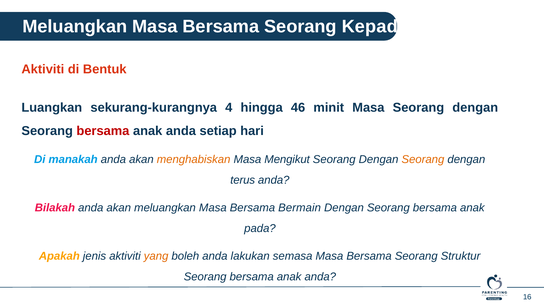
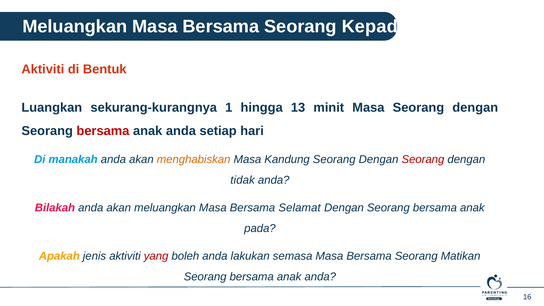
4: 4 -> 1
46: 46 -> 13
Mengikut: Mengikut -> Kandung
Seorang at (423, 160) colour: orange -> red
terus: terus -> tidak
Bermain: Bermain -> Selamat
yang colour: orange -> red
Struktur: Struktur -> Matikan
